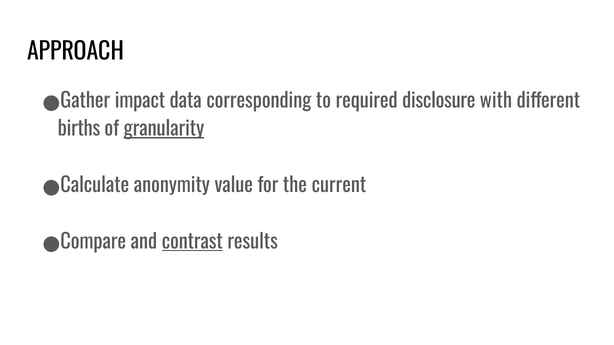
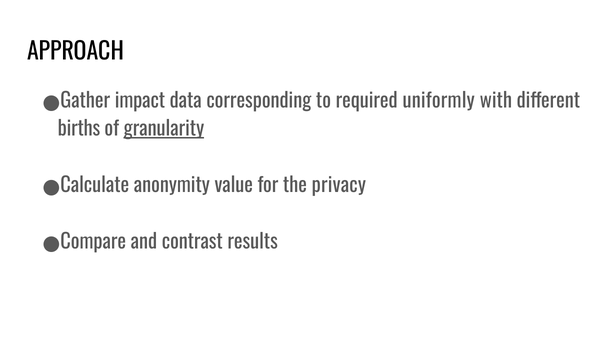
disclosure: disclosure -> uniformly
current: current -> privacy
contrast underline: present -> none
